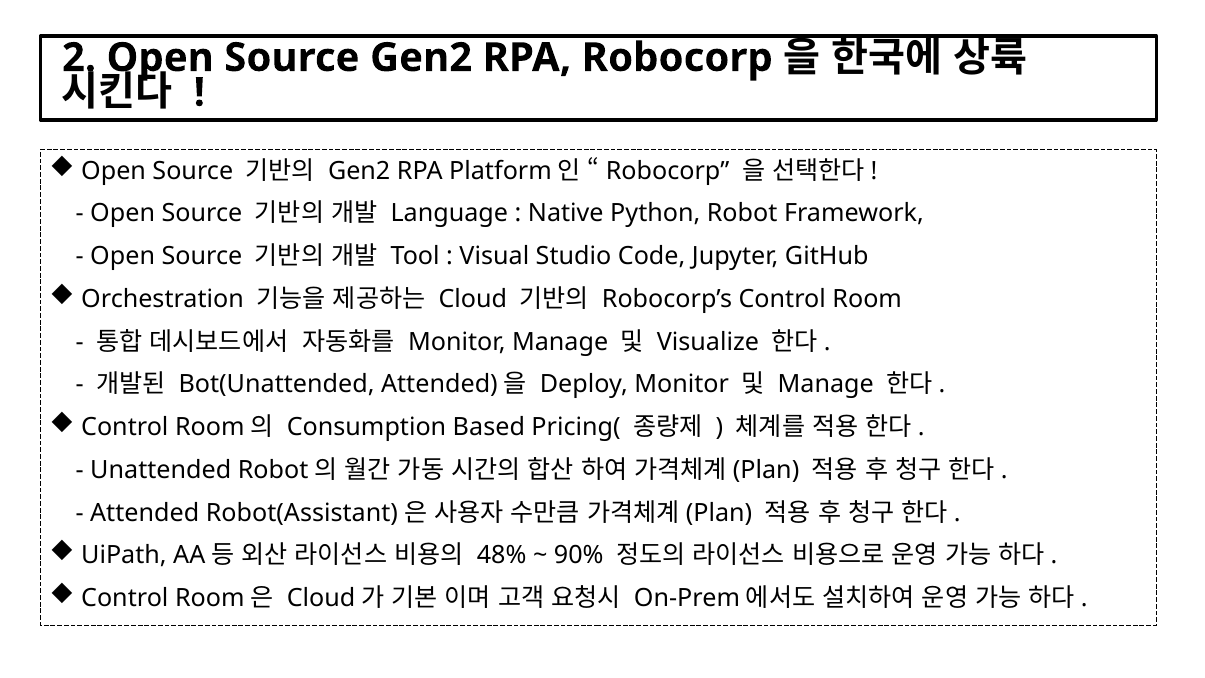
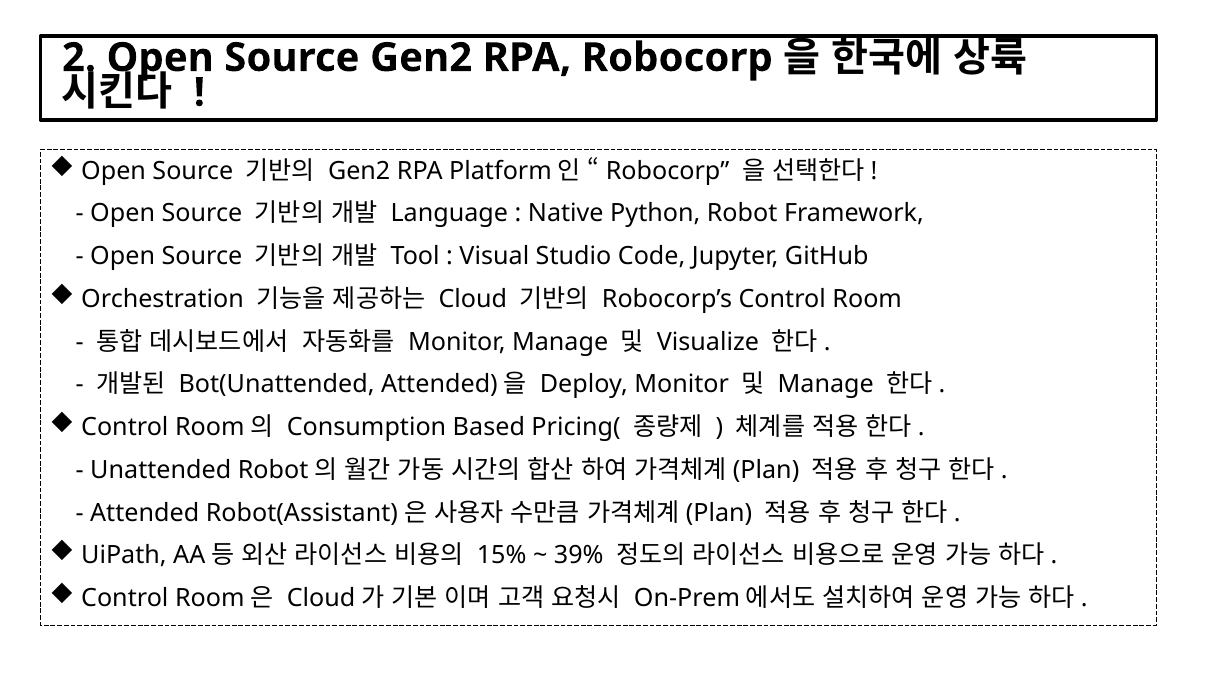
48%: 48% -> 15%
90%: 90% -> 39%
